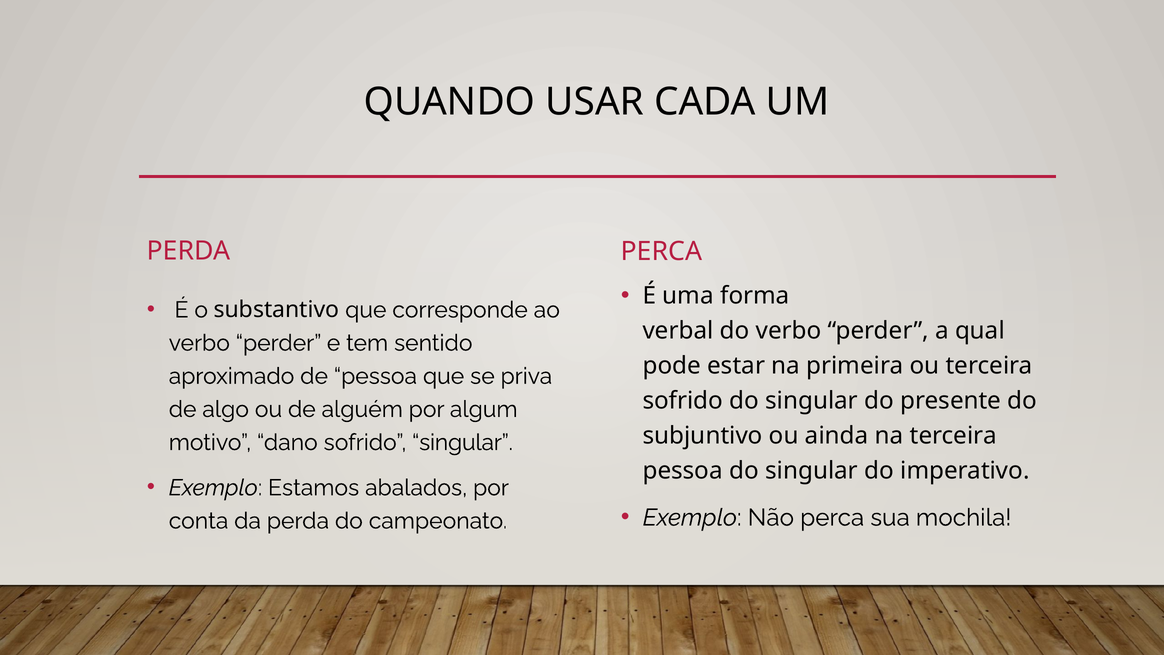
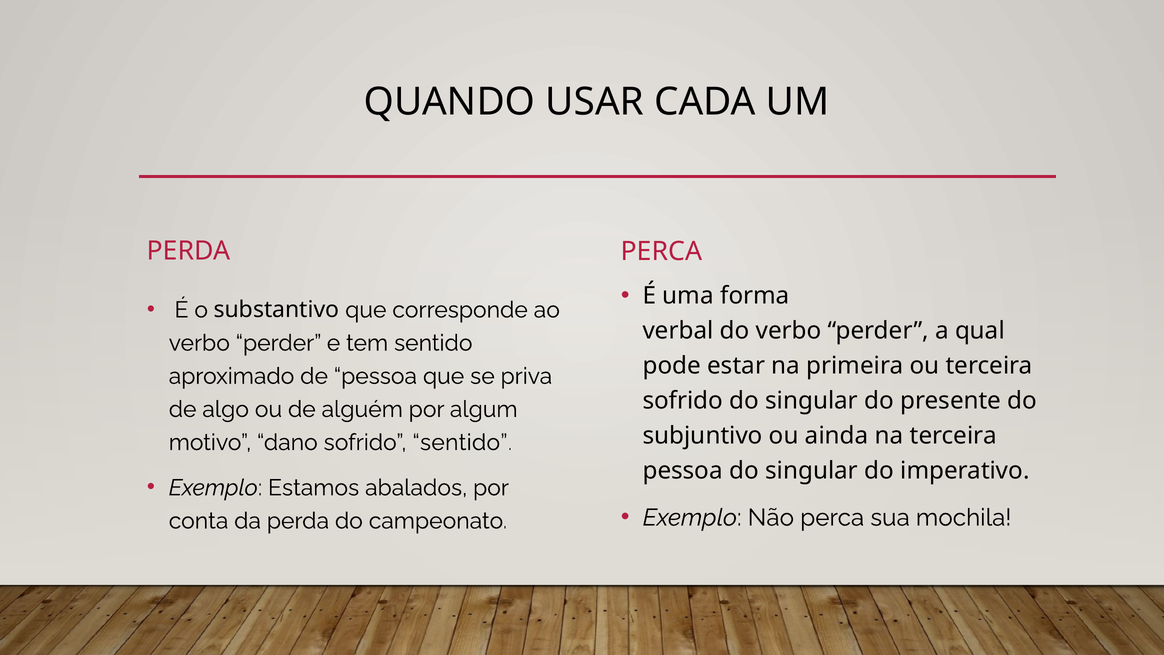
sofrido singular: singular -> sentido
